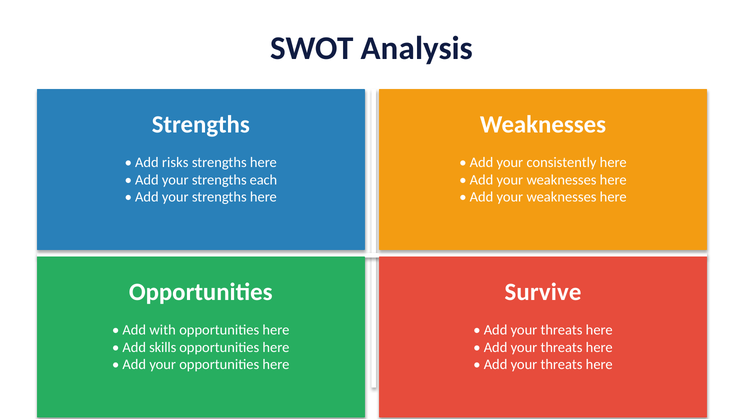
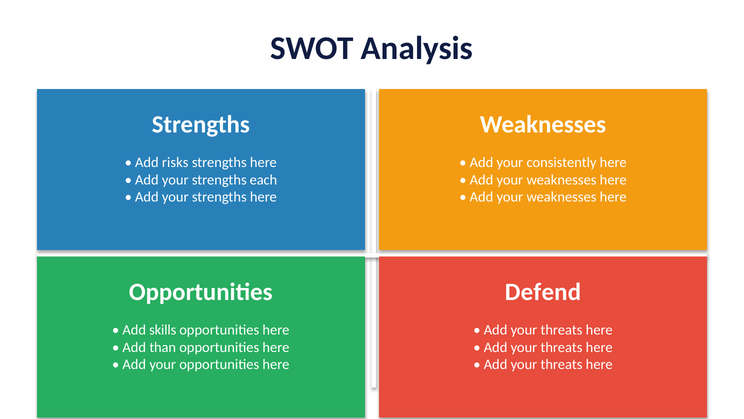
Survive: Survive -> Defend
with: with -> skills
skills: skills -> than
